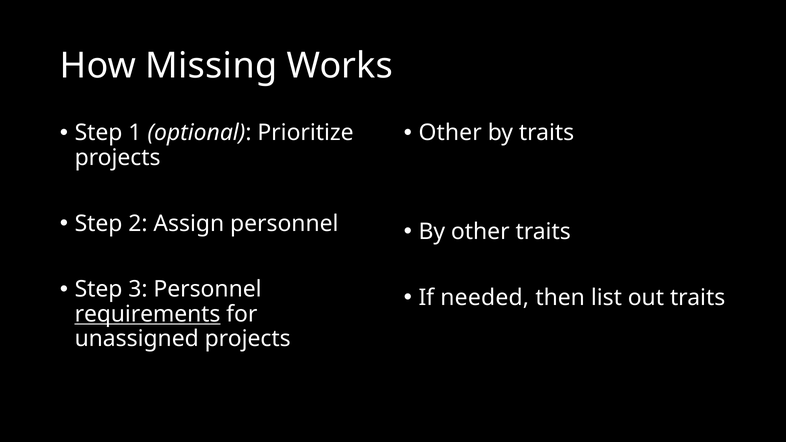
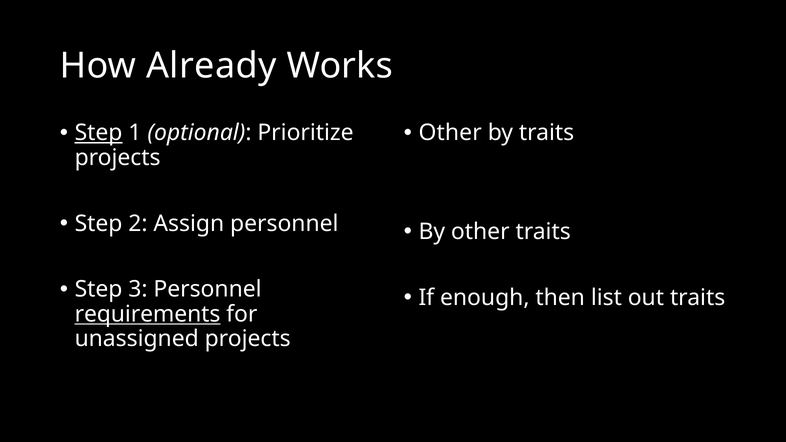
Missing: Missing -> Already
Step at (99, 133) underline: none -> present
needed: needed -> enough
